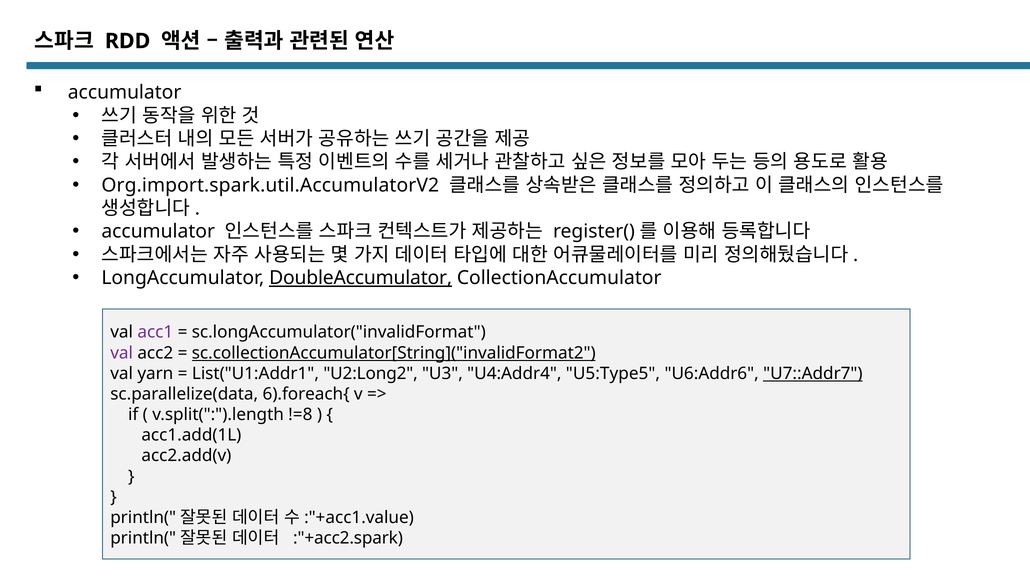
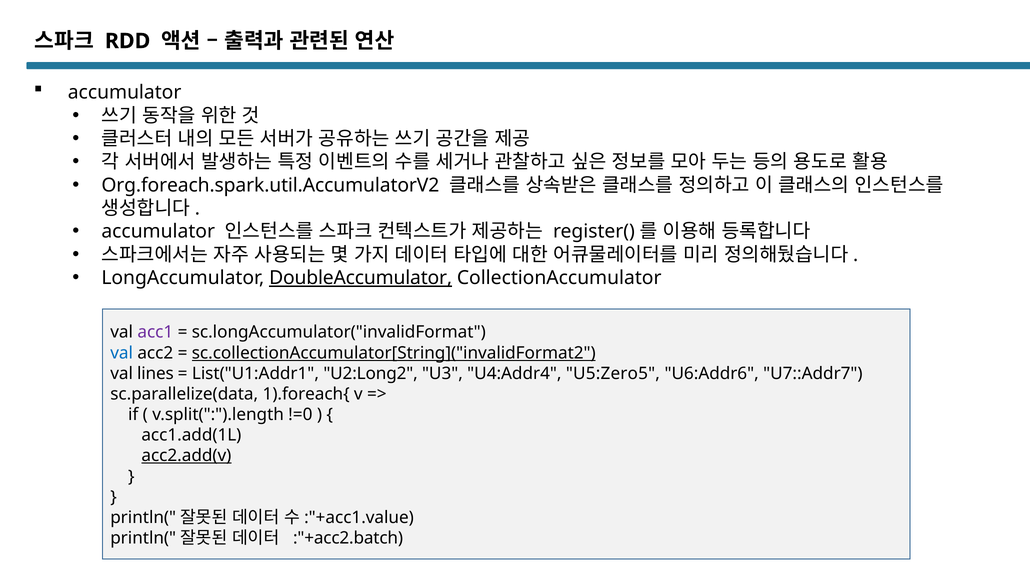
Org.import.spark.util.AccumulatorV2: Org.import.spark.util.AccumulatorV2 -> Org.foreach.spark.util.AccumulatorV2
val at (122, 353) colour: purple -> blue
yarn: yarn -> lines
U5:Type5: U5:Type5 -> U5:Zero5
U7::Addr7 underline: present -> none
6).foreach{: 6).foreach{ -> 1).foreach{
!=8: !=8 -> !=0
acc2.add(v underline: none -> present
:"+acc2.spark: :"+acc2.spark -> :"+acc2.batch
